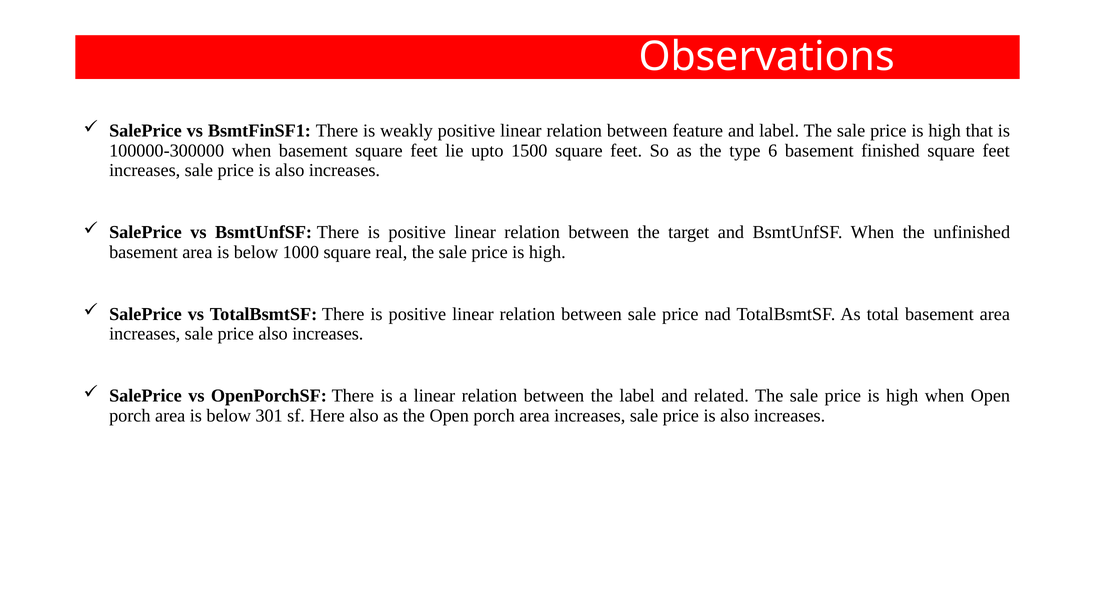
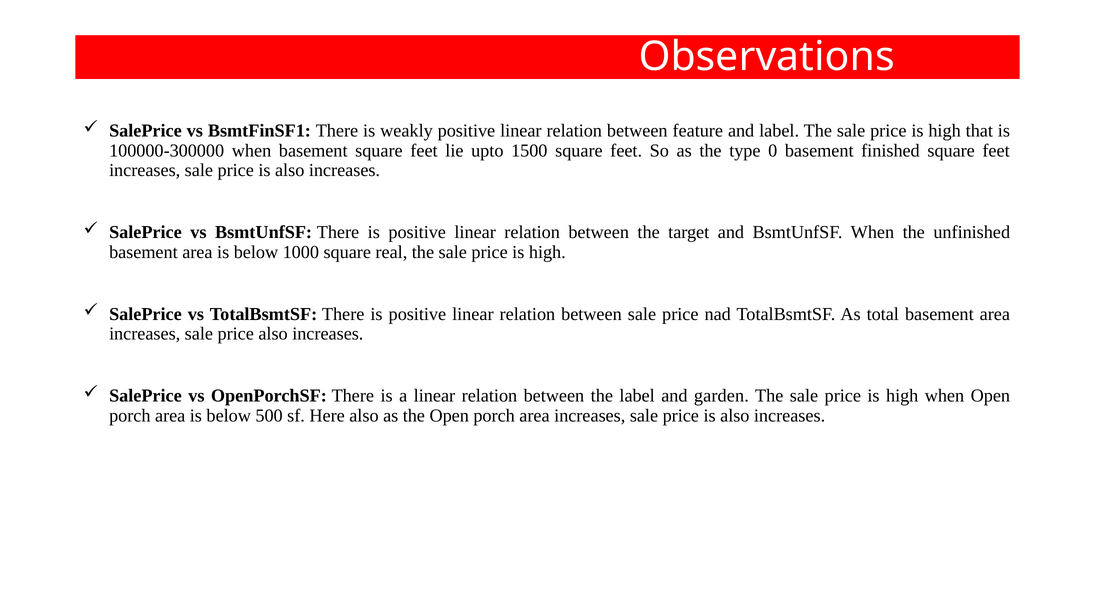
6: 6 -> 0
related: related -> garden
301: 301 -> 500
